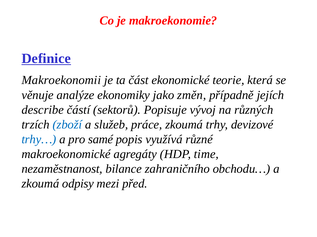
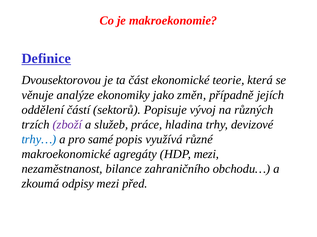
Makroekonomii: Makroekonomii -> Dvousektorovou
describe: describe -> oddělení
zboží colour: blue -> purple
práce zkoumá: zkoumá -> hladina
HDP time: time -> mezi
